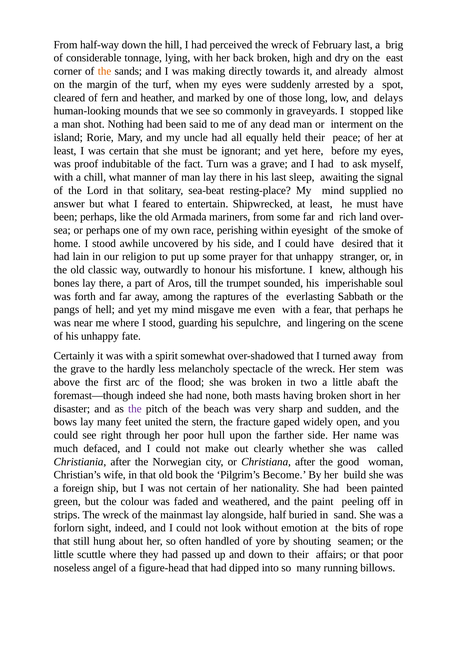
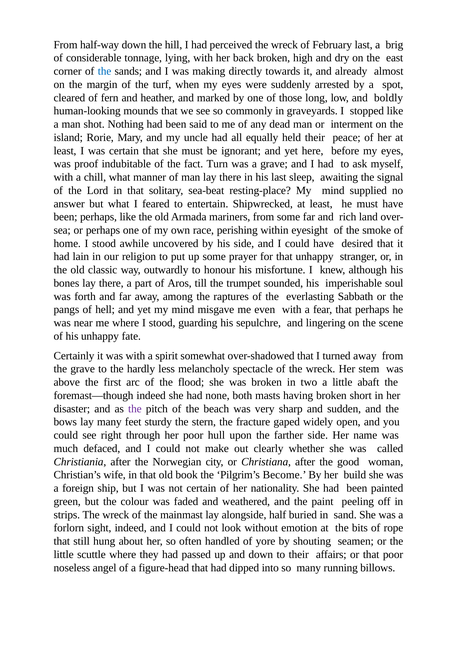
the at (105, 71) colour: orange -> blue
delays: delays -> boldly
united: united -> sturdy
